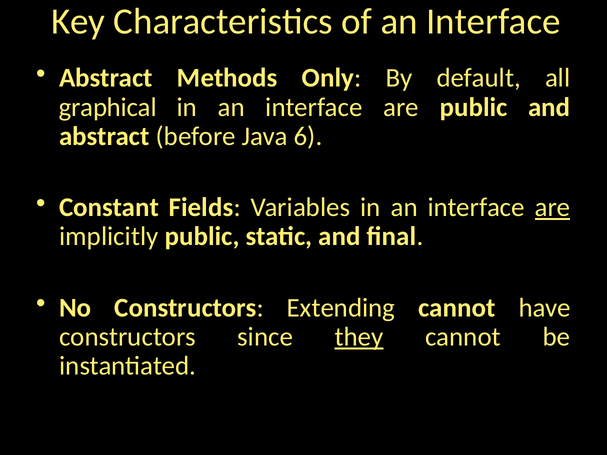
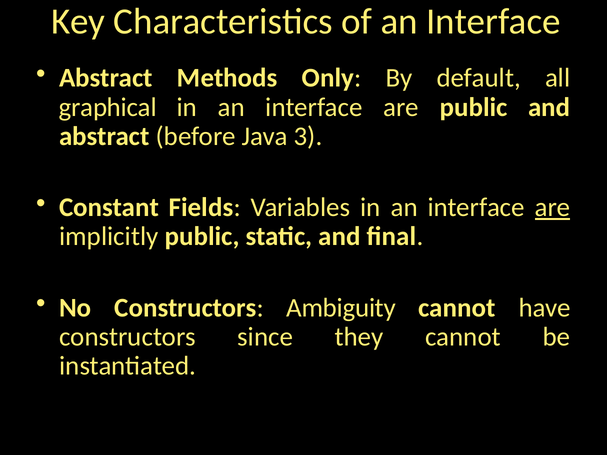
6: 6 -> 3
Extending: Extending -> Ambiguity
they underline: present -> none
